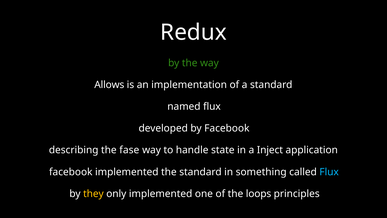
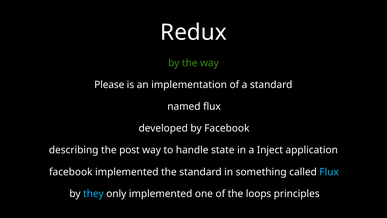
Allows: Allows -> Please
fase: fase -> post
they colour: yellow -> light blue
